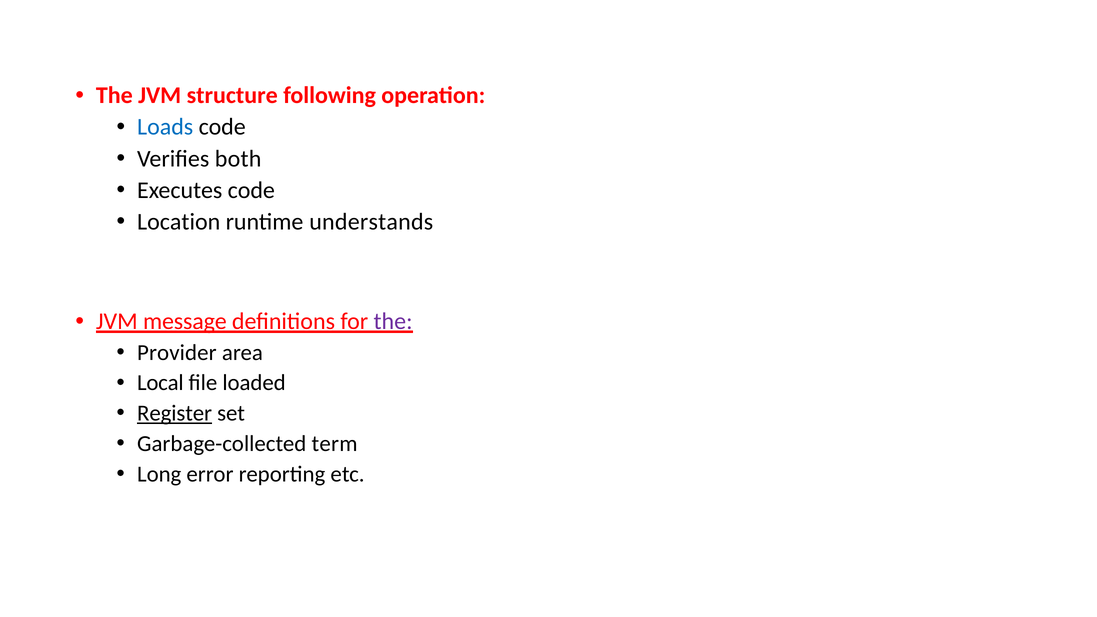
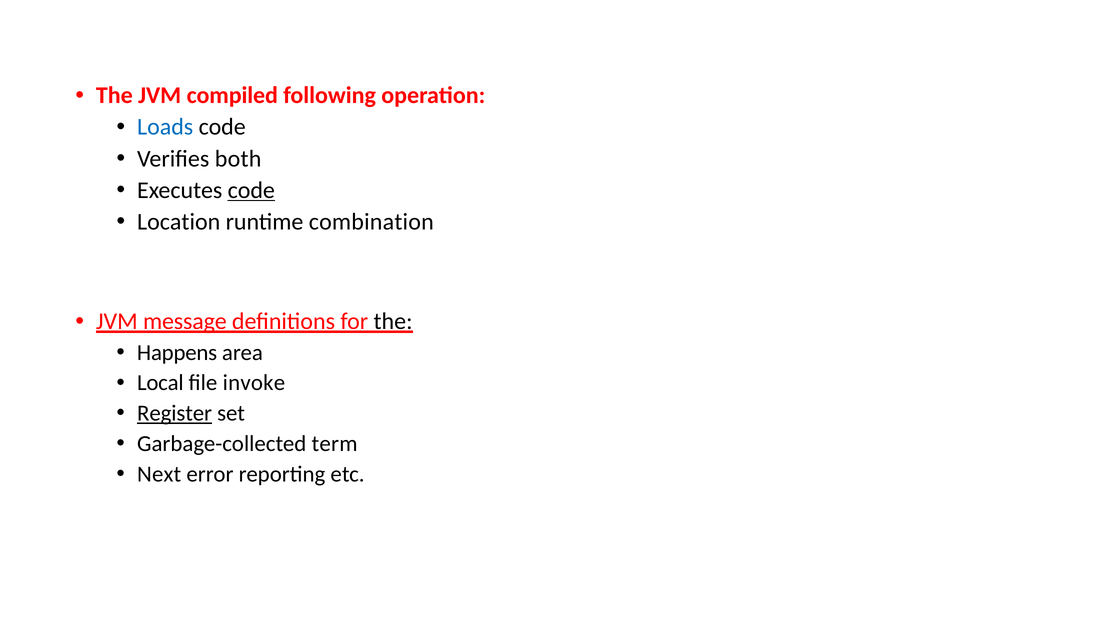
structure: structure -> compiled
code at (251, 190) underline: none -> present
understands: understands -> combination
the at (393, 321) colour: purple -> black
Provider: Provider -> Happens
loaded: loaded -> invoke
Long: Long -> Next
